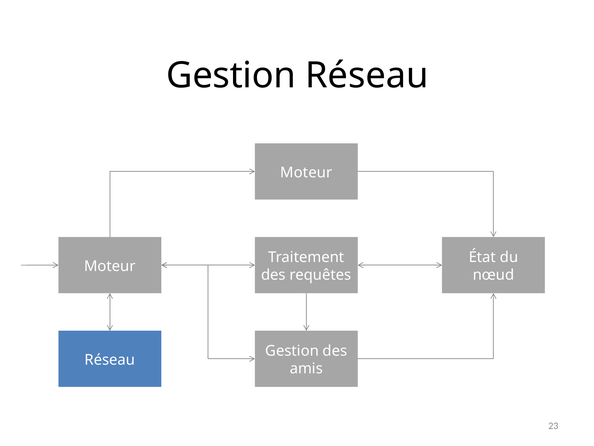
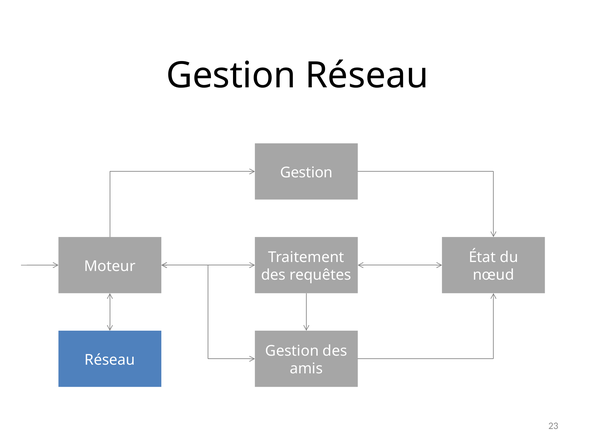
Moteur at (306, 172): Moteur -> Gestion
